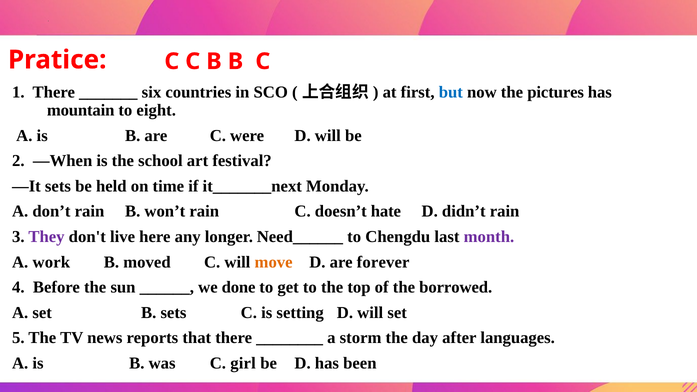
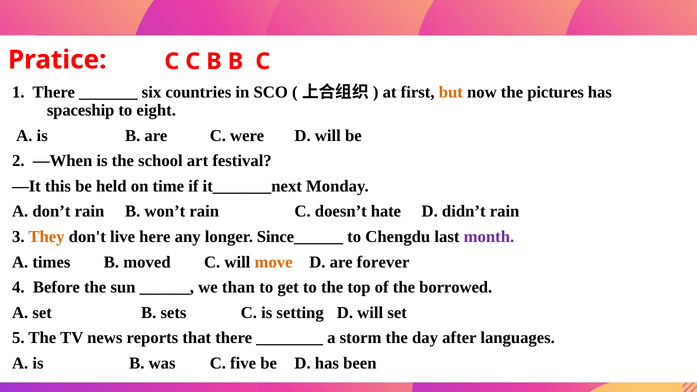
but colour: blue -> orange
mountain: mountain -> spaceship
—It sets: sets -> this
They colour: purple -> orange
Need______: Need______ -> Since______
work: work -> times
done: done -> than
girl: girl -> five
